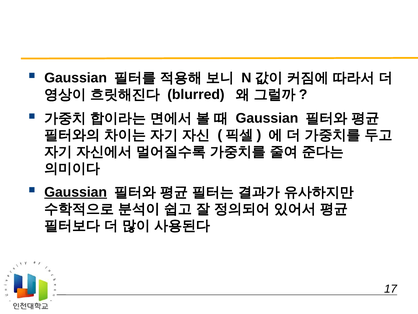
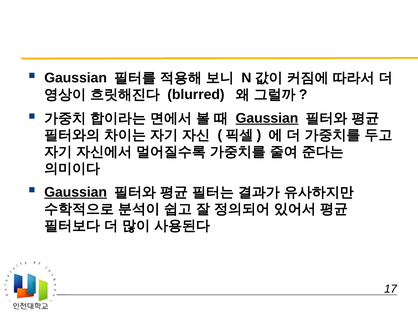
Gaussian at (267, 118) underline: none -> present
